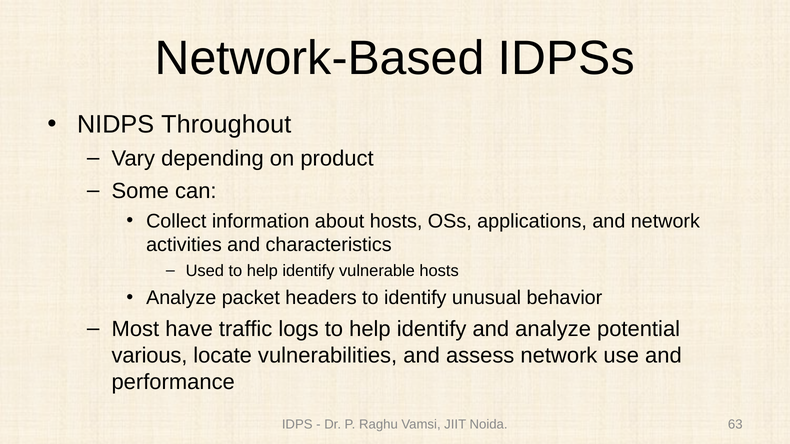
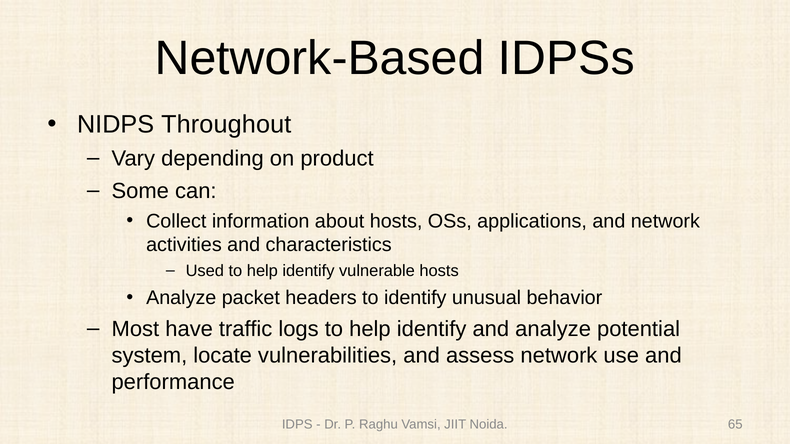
various: various -> system
63: 63 -> 65
